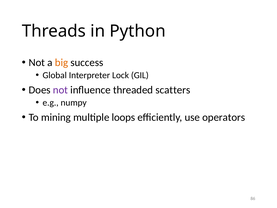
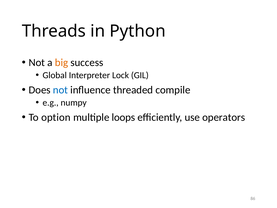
not at (60, 90) colour: purple -> blue
scatters: scatters -> compile
mining: mining -> option
